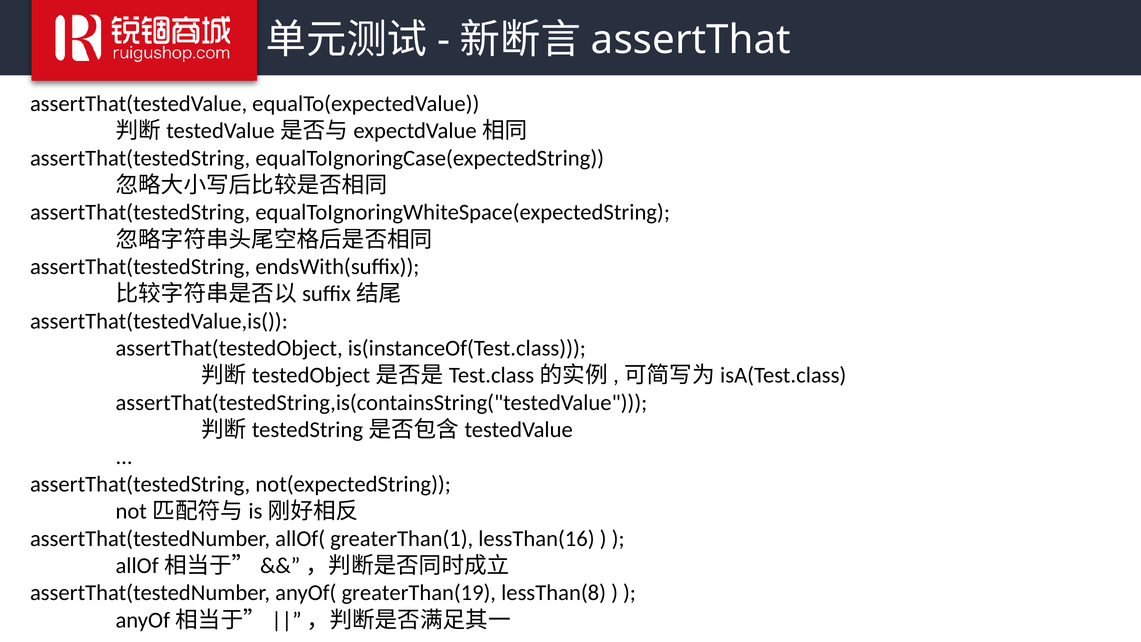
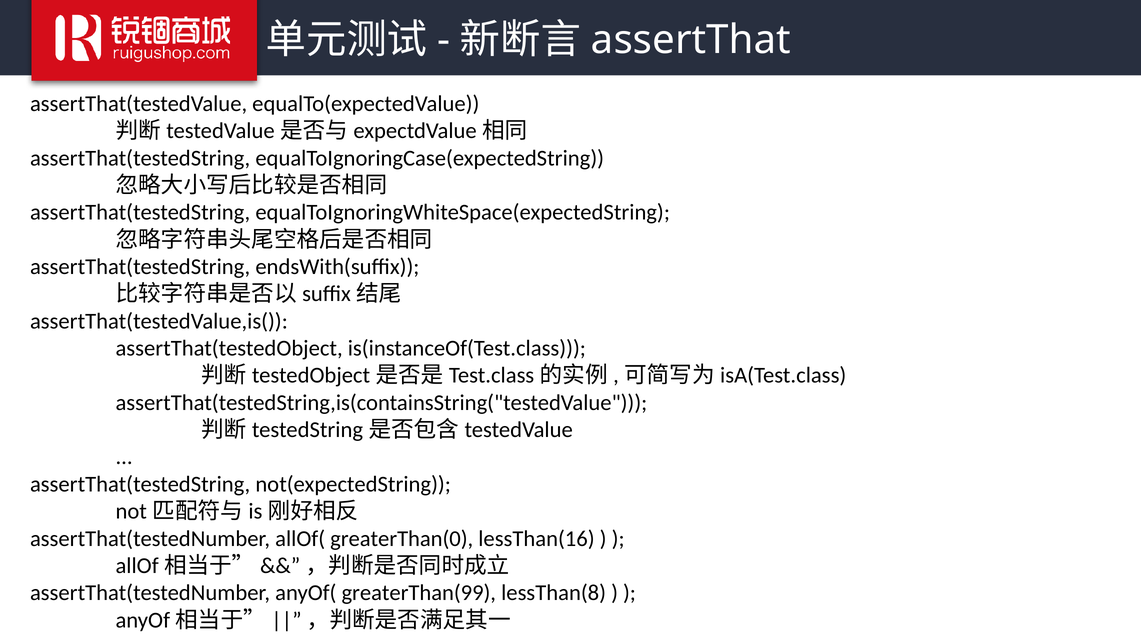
greaterThan(1: greaterThan(1 -> greaterThan(0
greaterThan(19: greaterThan(19 -> greaterThan(99
